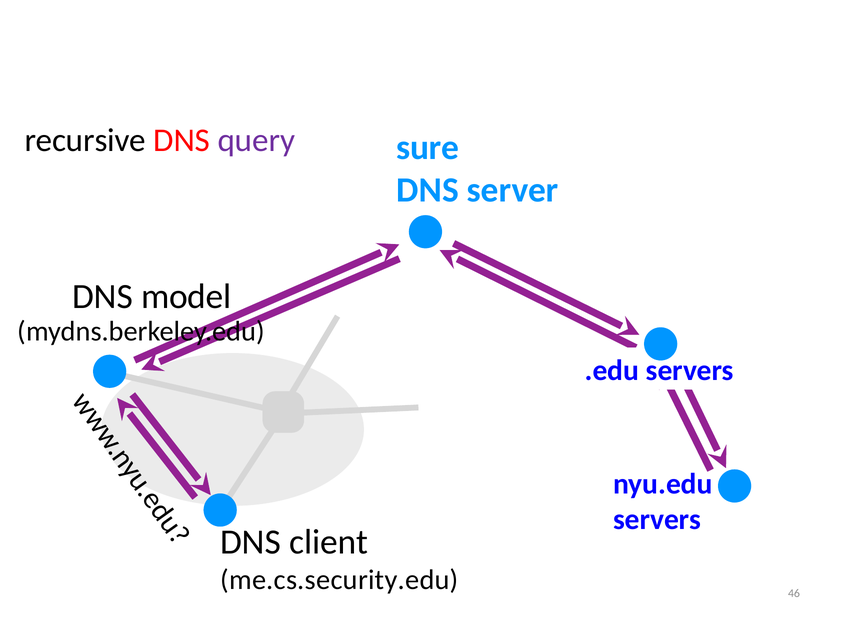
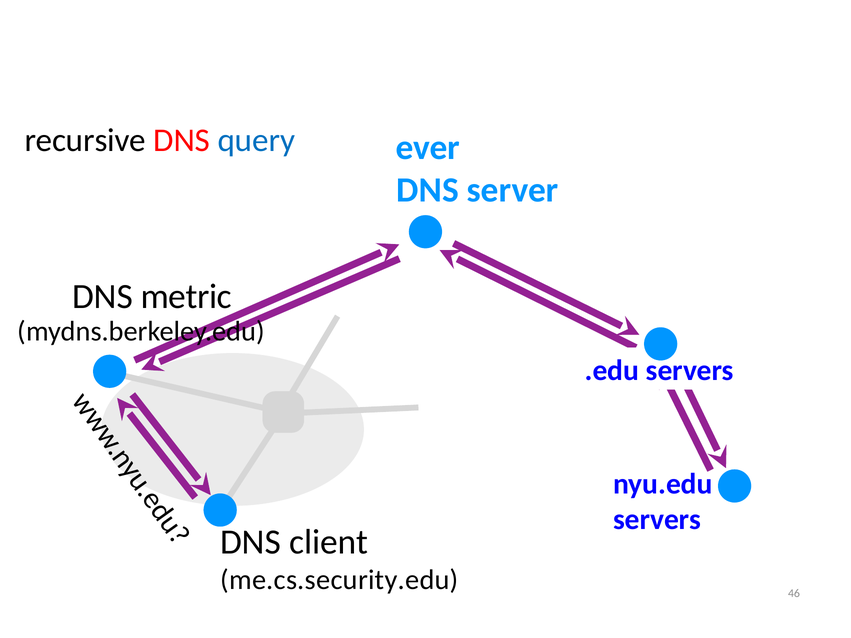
query colour: purple -> blue
sure: sure -> ever
model: model -> metric
